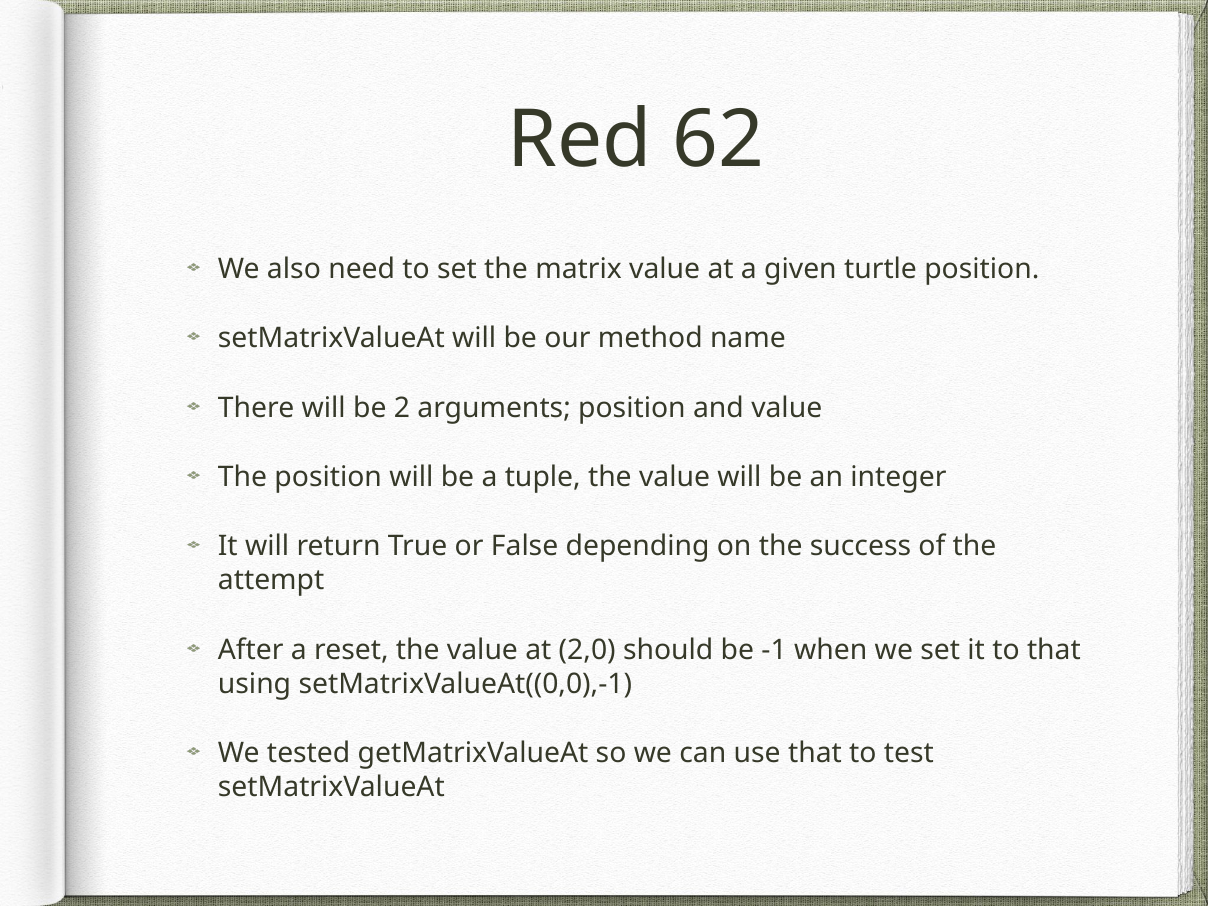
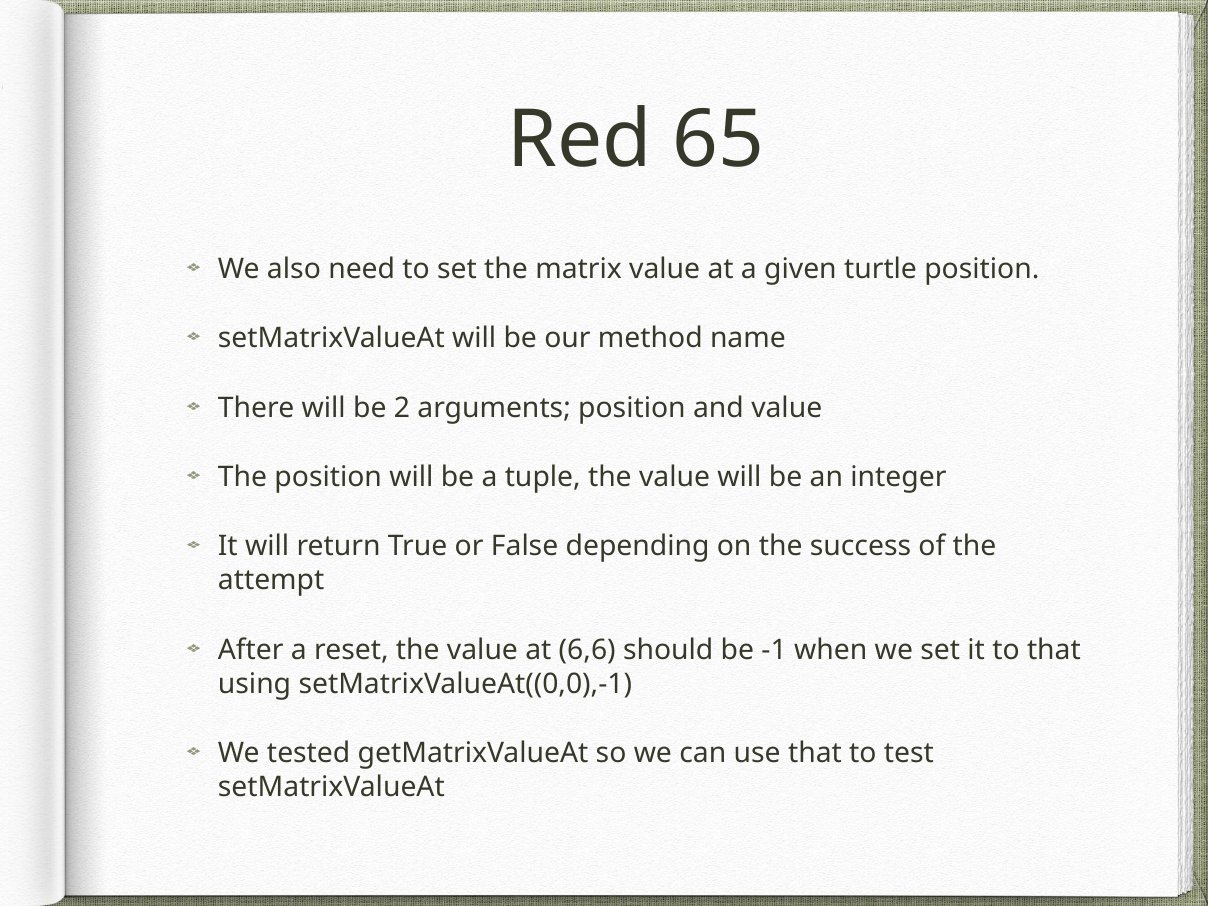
62: 62 -> 65
2,0: 2,0 -> 6,6
